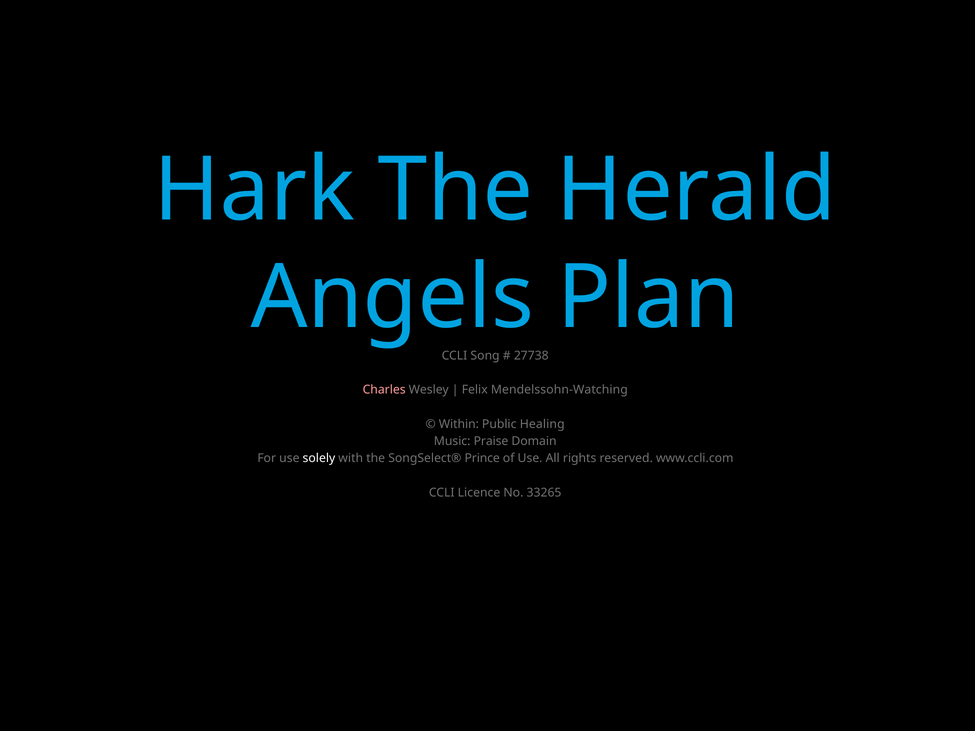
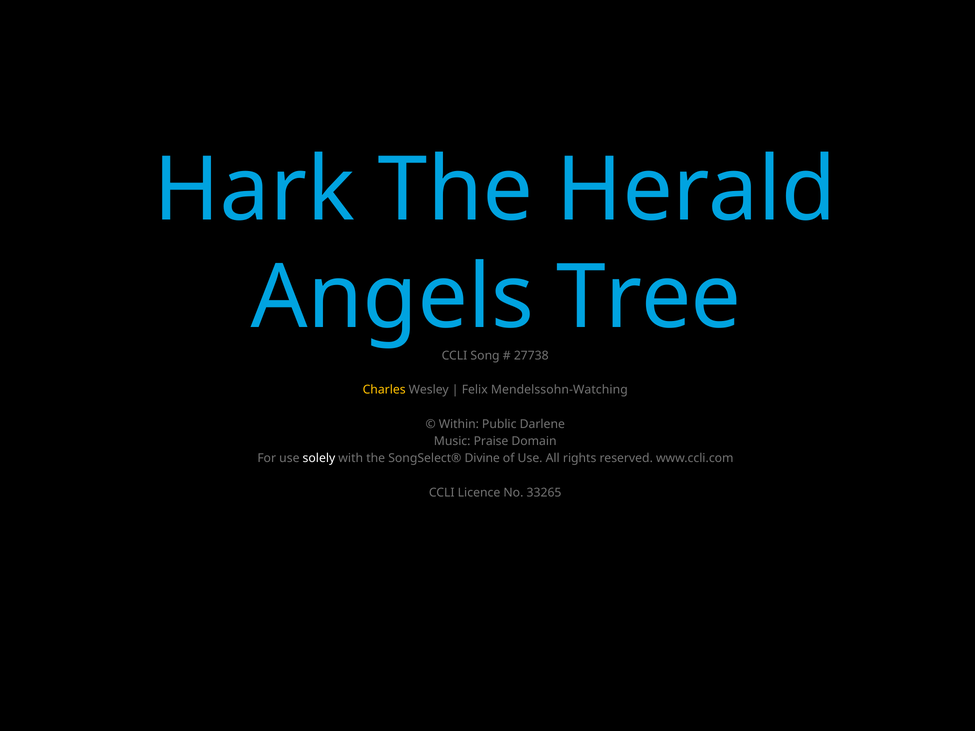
Plan: Plan -> Tree
Charles colour: pink -> yellow
Healing: Healing -> Darlene
Prince: Prince -> Divine
